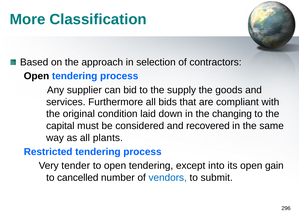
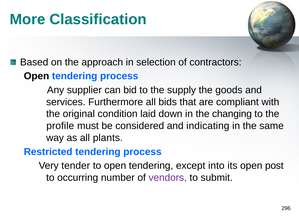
capital: capital -> profile
recovered: recovered -> indicating
gain: gain -> post
cancelled: cancelled -> occurring
vendors colour: blue -> purple
